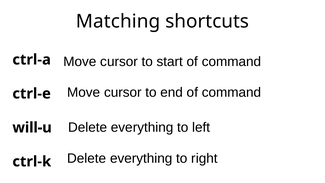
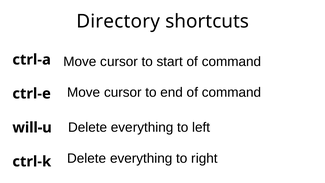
Matching: Matching -> Directory
